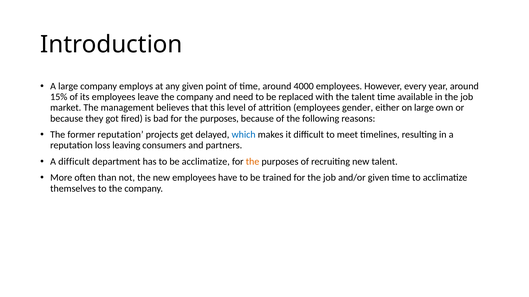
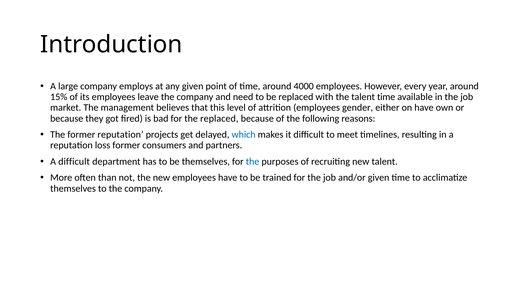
on large: large -> have
bad for the purposes: purposes -> replaced
loss leaving: leaving -> former
be acclimatize: acclimatize -> themselves
the at (253, 162) colour: orange -> blue
